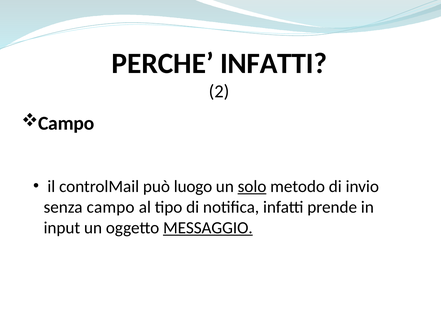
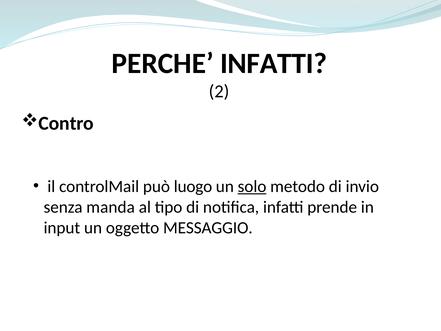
Campo at (66, 123): Campo -> Contro
senza campo: campo -> manda
MESSAGGIO underline: present -> none
